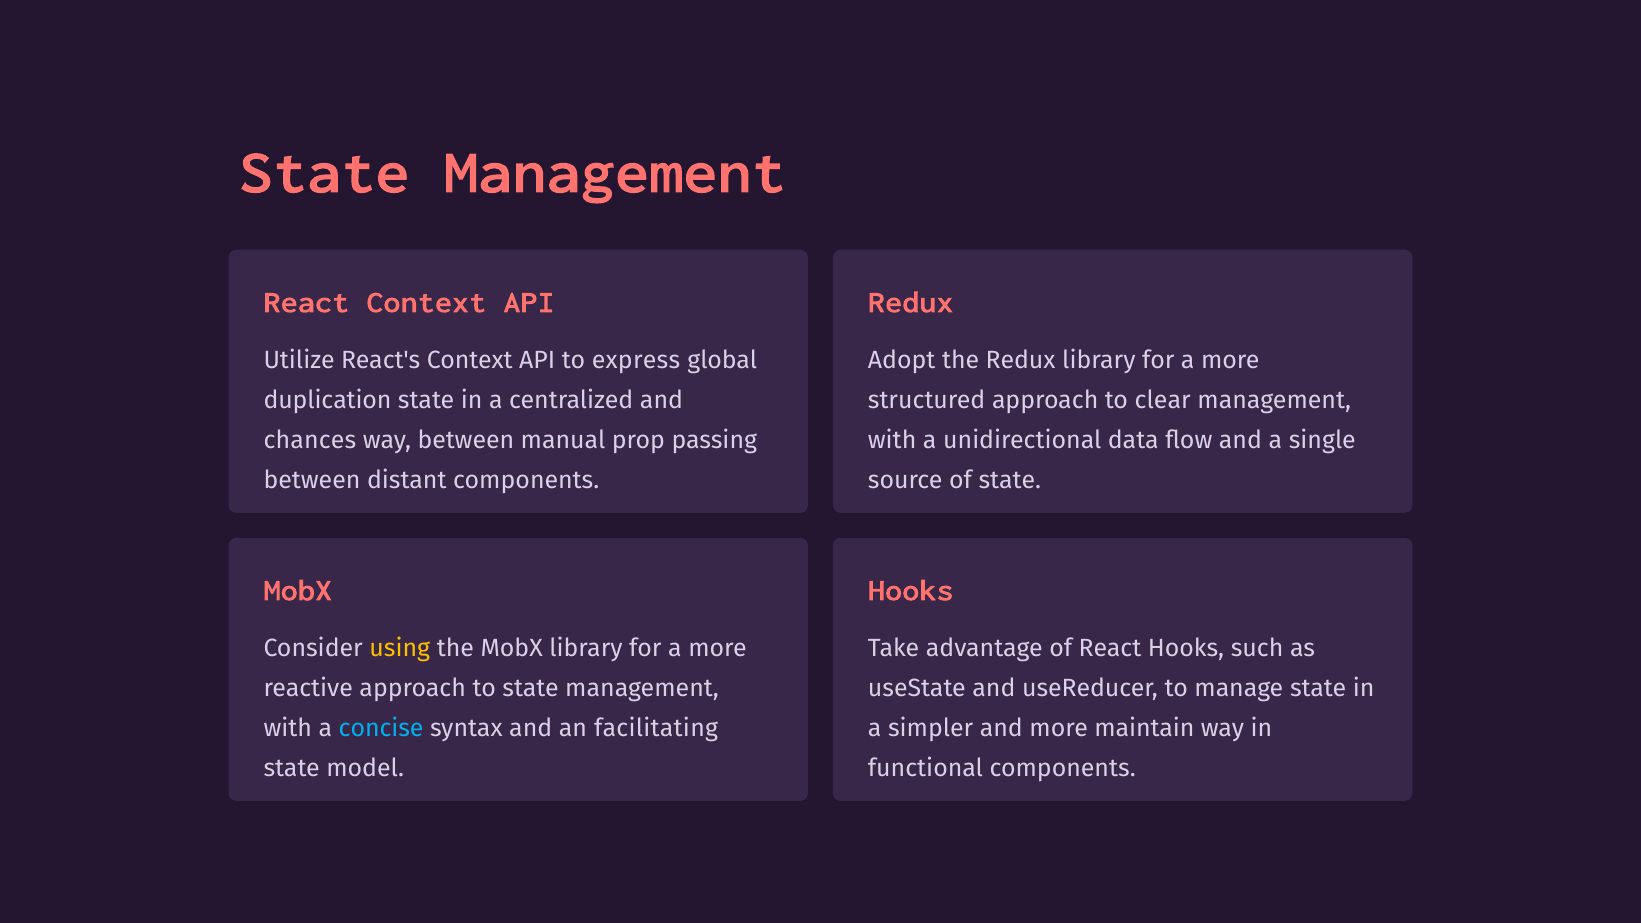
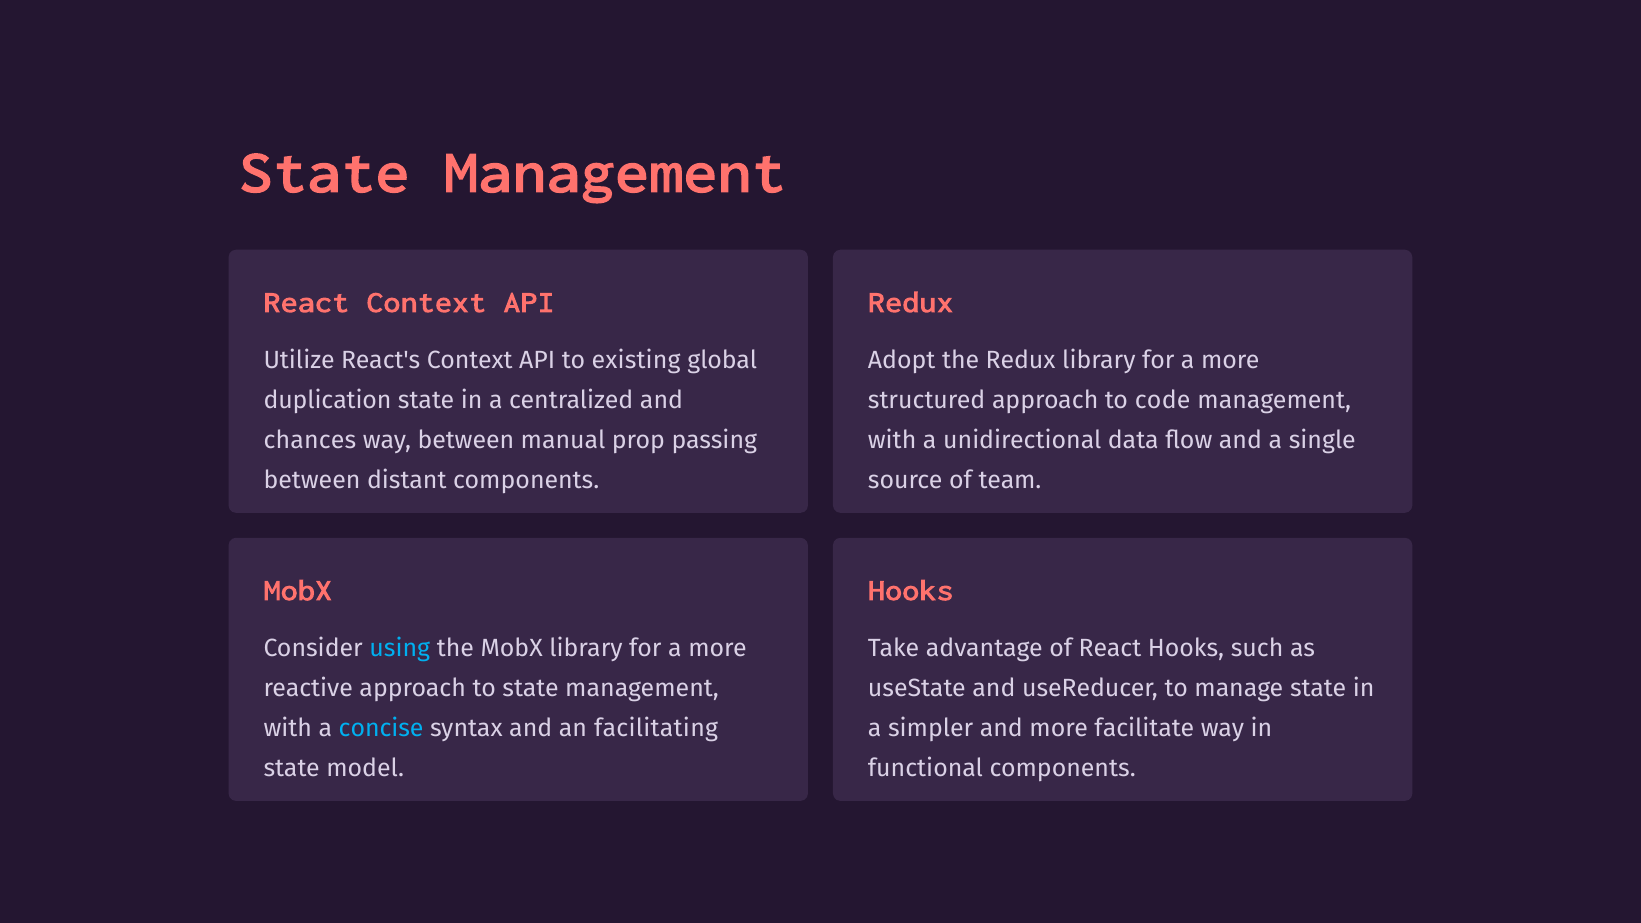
express: express -> existing
clear: clear -> code
of state: state -> team
using colour: yellow -> light blue
maintain: maintain -> facilitate
